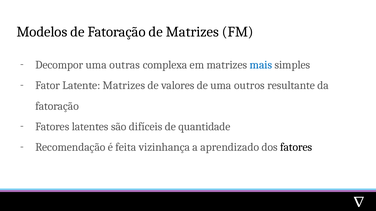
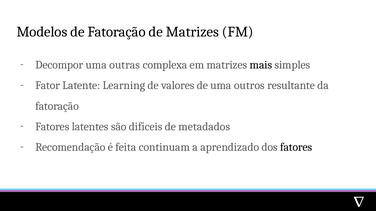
mais colour: blue -> black
Latente Matrizes: Matrizes -> Learning
quantidade: quantidade -> metadados
vizinhança: vizinhança -> continuam
